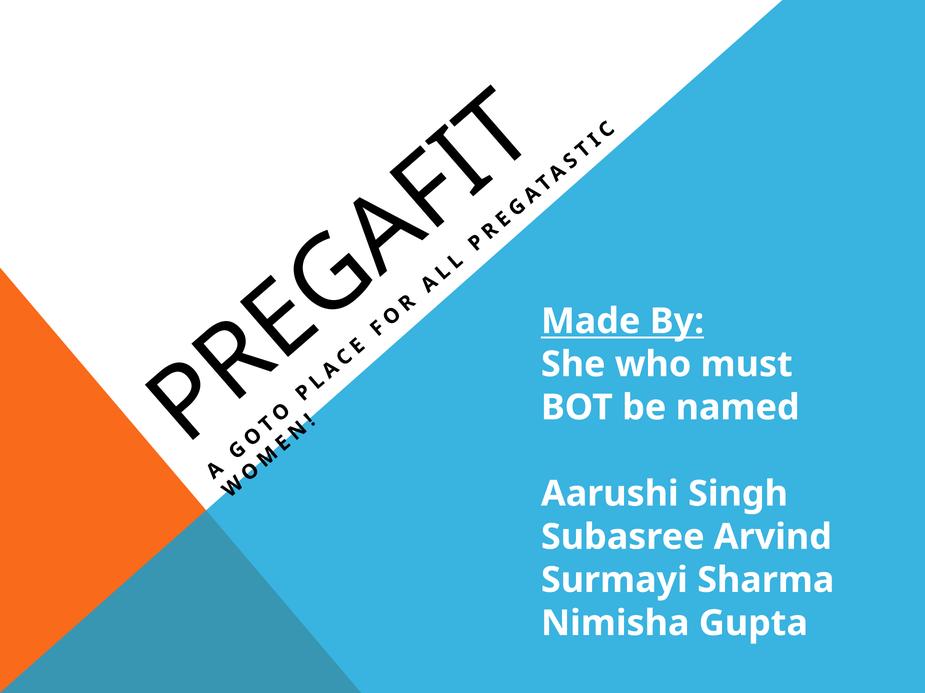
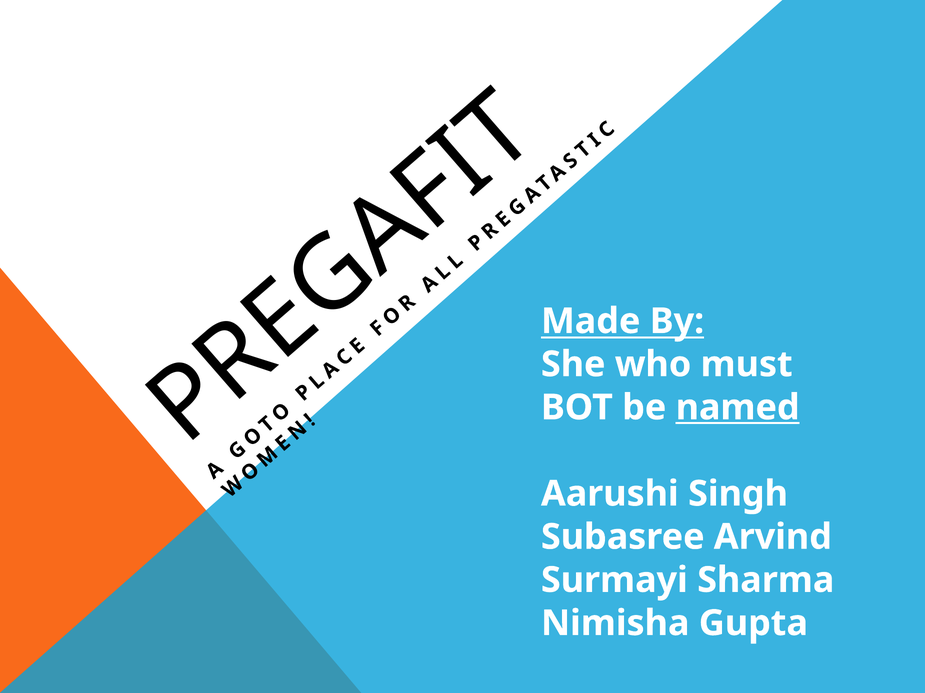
named underline: none -> present
